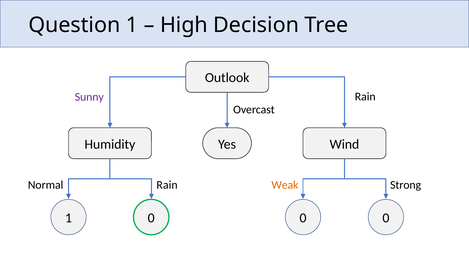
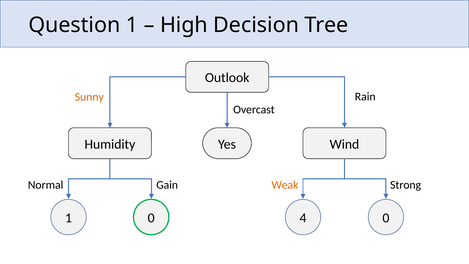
Sunny colour: purple -> orange
Normal Rain: Rain -> Gain
1 0 0: 0 -> 4
